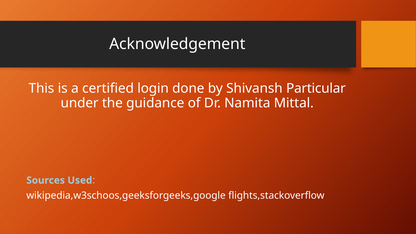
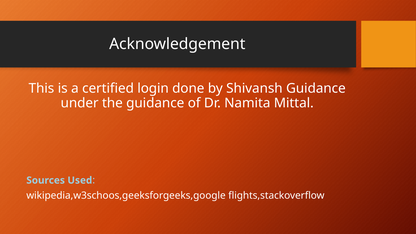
Shivansh Particular: Particular -> Guidance
